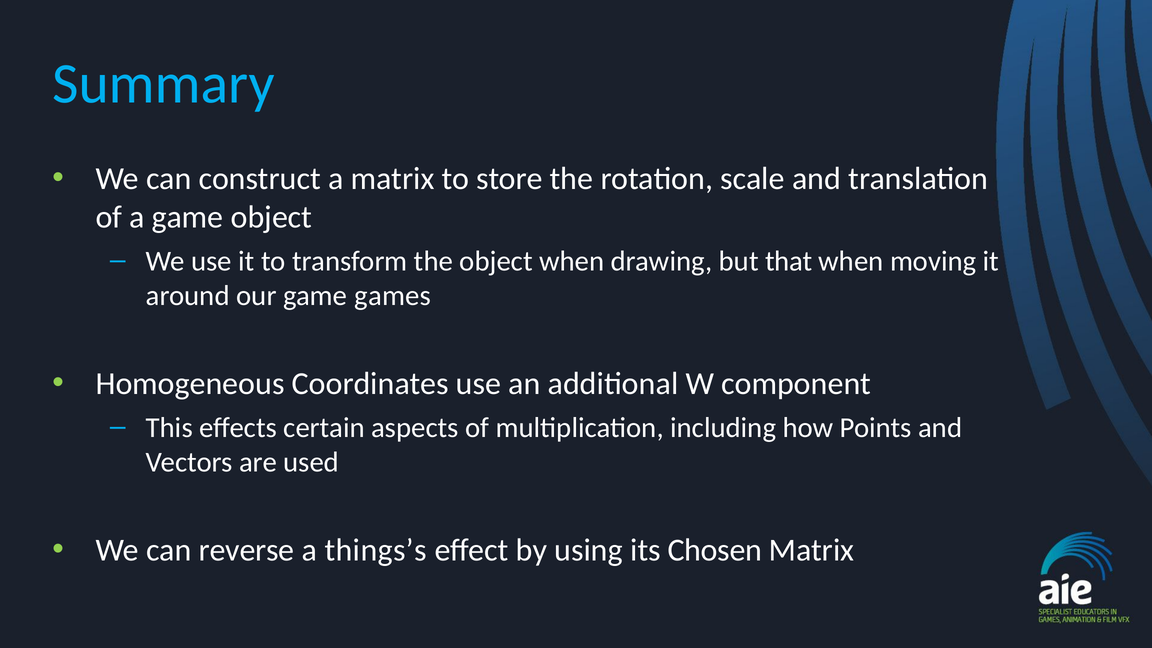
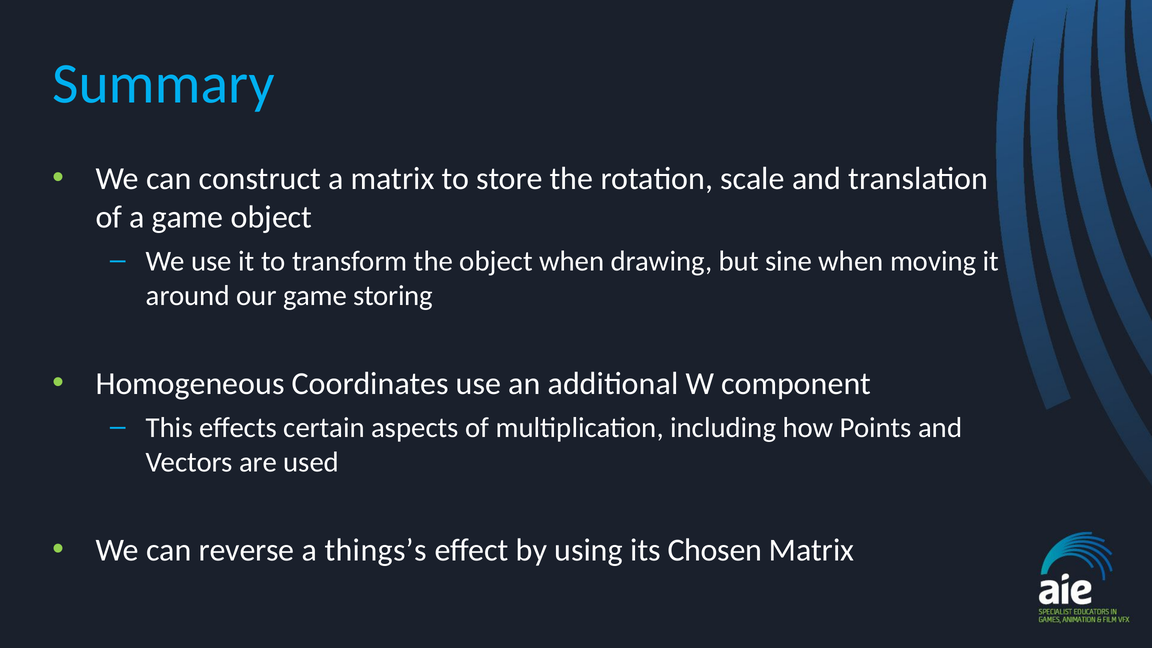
that: that -> sine
games: games -> storing
